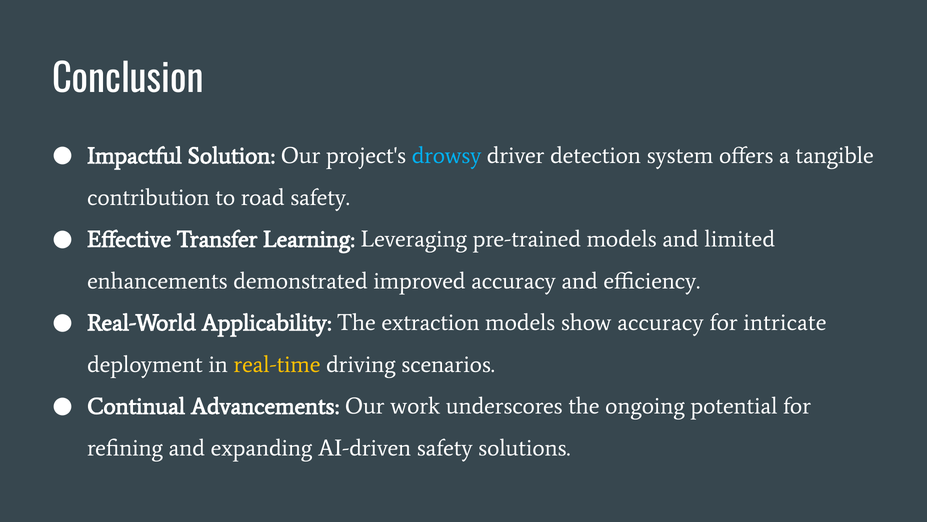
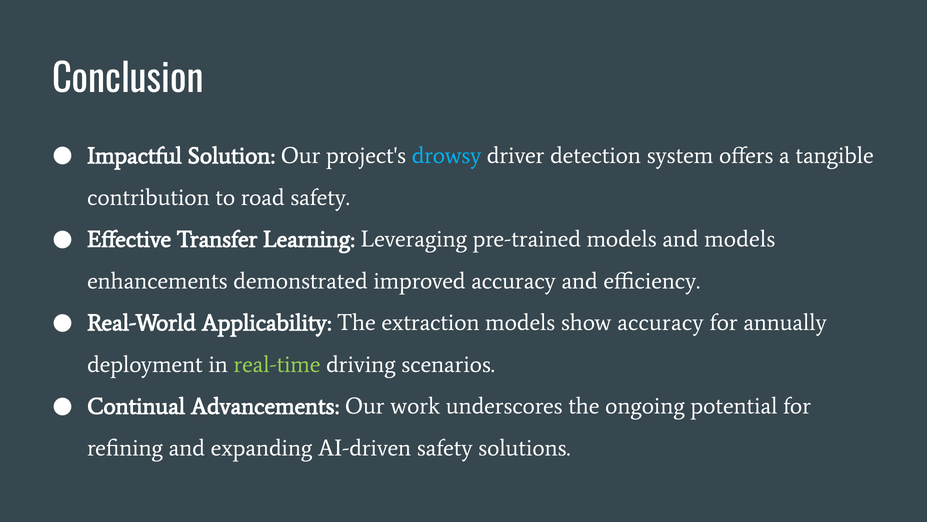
and limited: limited -> models
intricate: intricate -> annually
real-time colour: yellow -> light green
